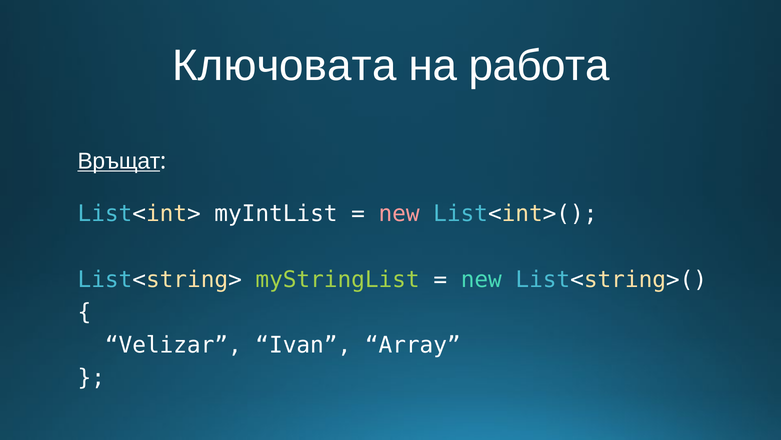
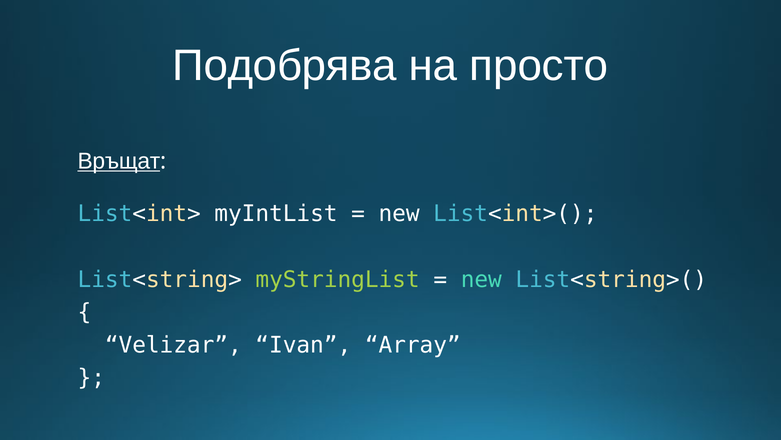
Ключовата: Ключовата -> Подобрява
работа: работа -> просто
new at (399, 214) colour: pink -> white
